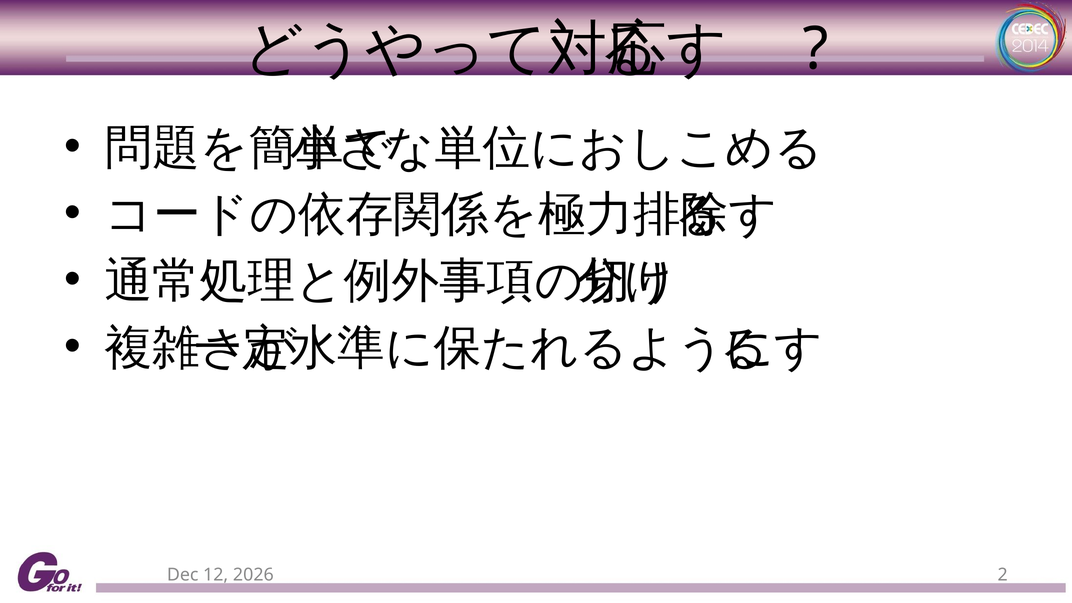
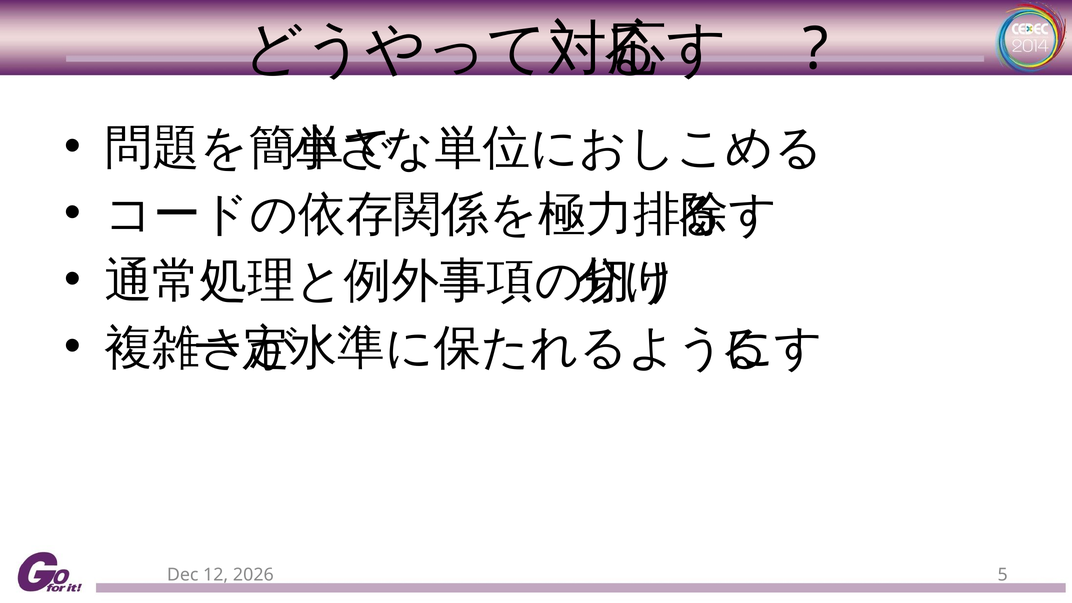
2: 2 -> 5
